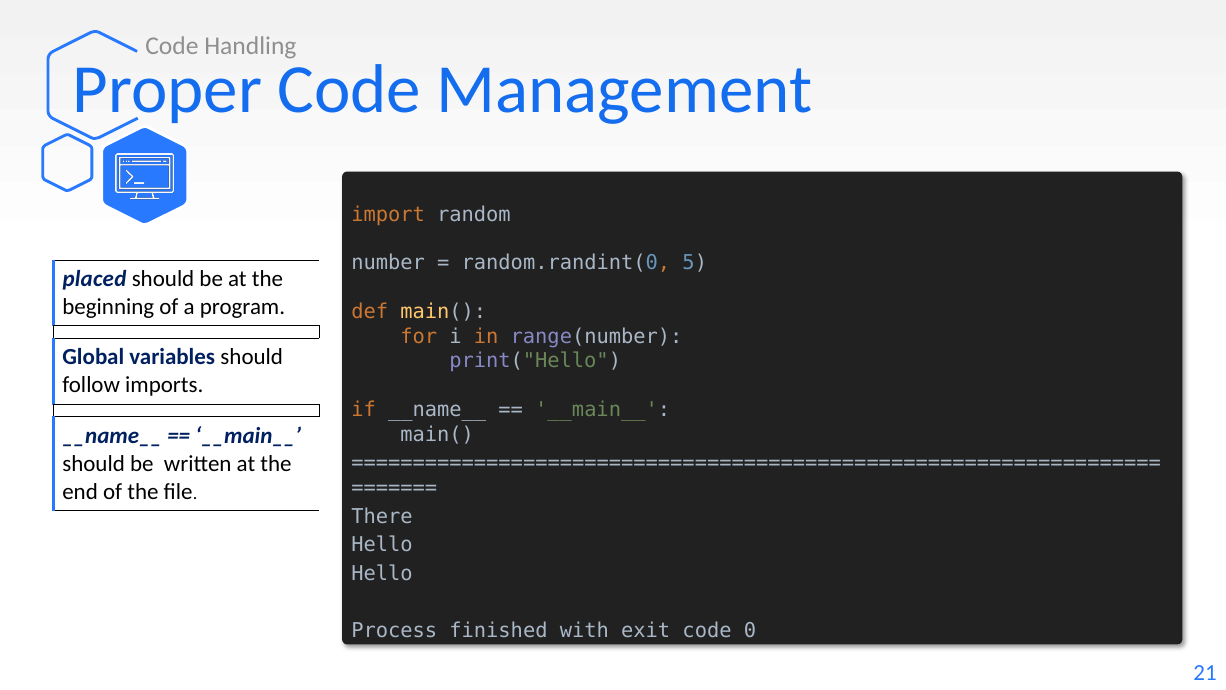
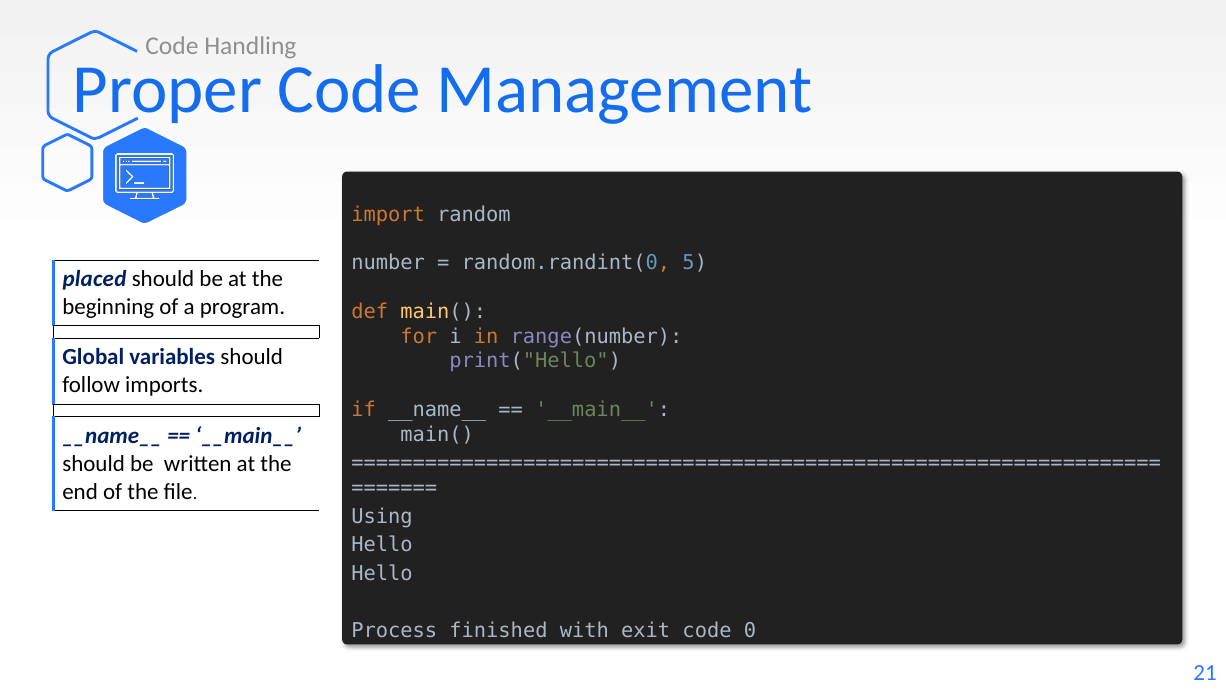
There: There -> Using
